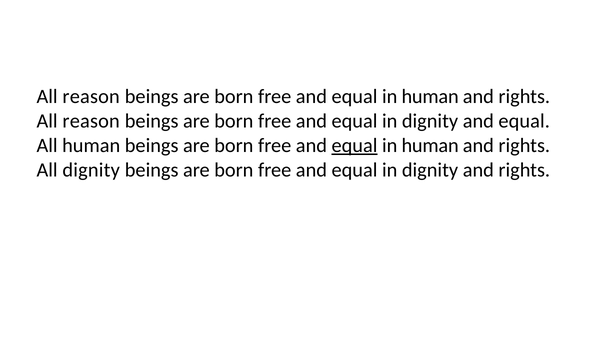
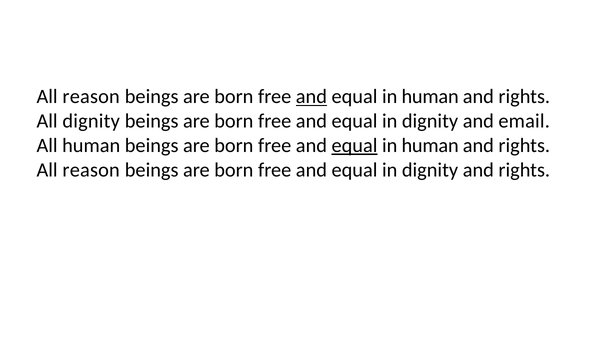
and at (311, 97) underline: none -> present
reason at (91, 121): reason -> dignity
dignity and equal: equal -> email
dignity at (91, 170): dignity -> reason
